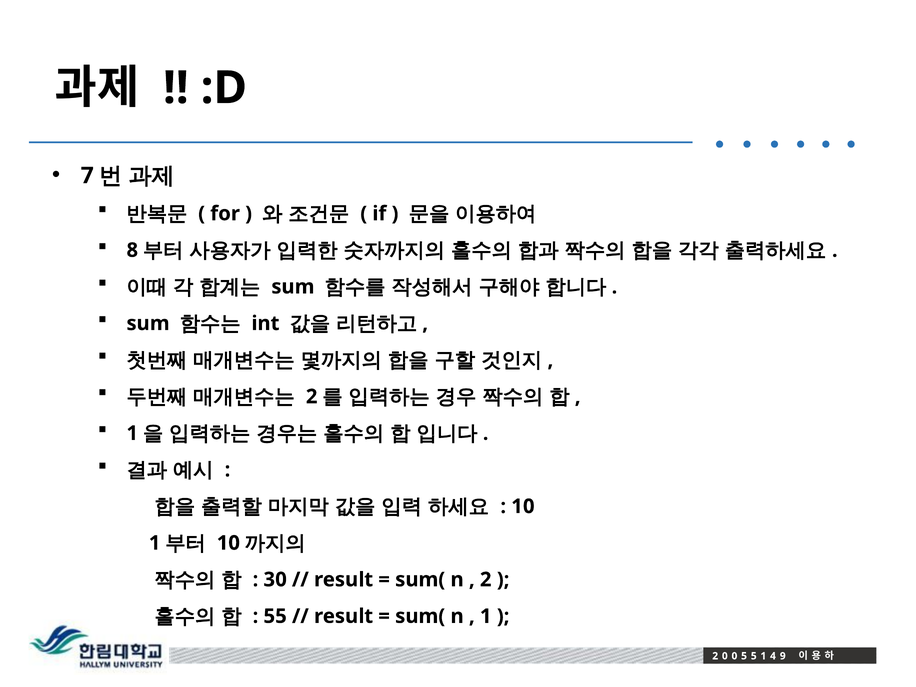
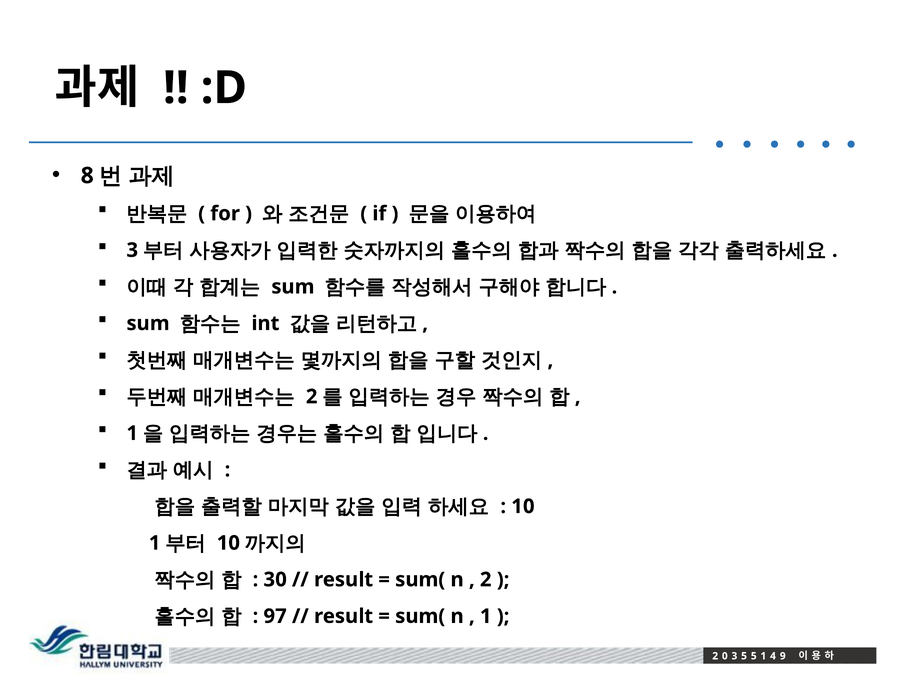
7: 7 -> 8
8 at (132, 250): 8 -> 3
55: 55 -> 97
0 at (734, 656): 0 -> 3
